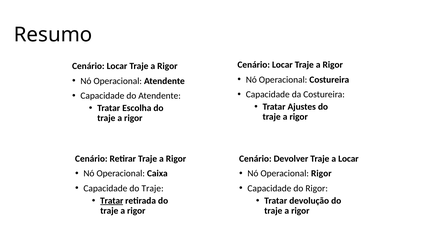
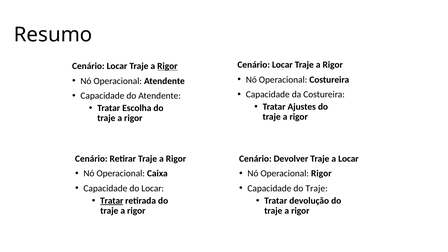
Rigor at (167, 66) underline: none -> present
Capacidade do Traje: Traje -> Locar
Capacidade do Rigor: Rigor -> Traje
